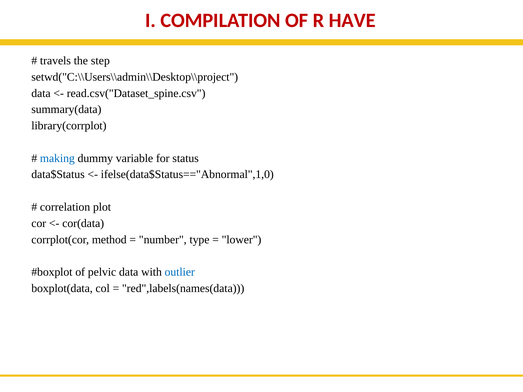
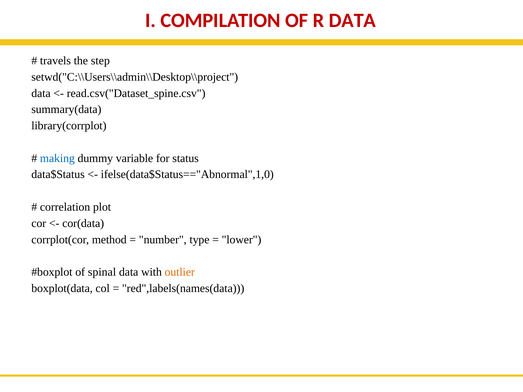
R HAVE: HAVE -> DATA
pelvic: pelvic -> spinal
outlier colour: blue -> orange
